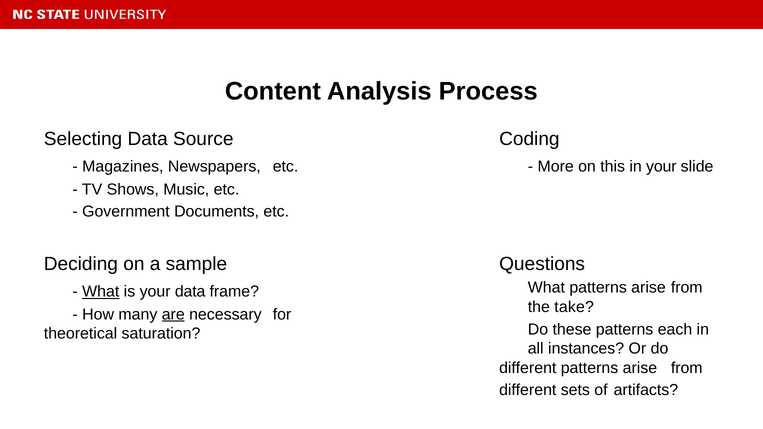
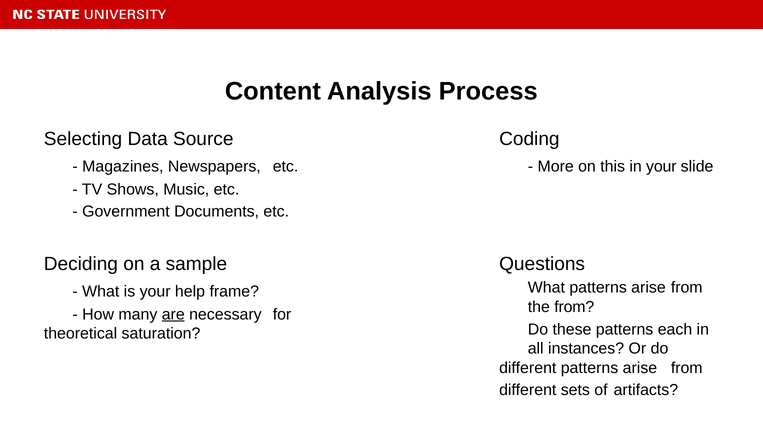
What at (101, 292) underline: present -> none
your data: data -> help
the take: take -> from
